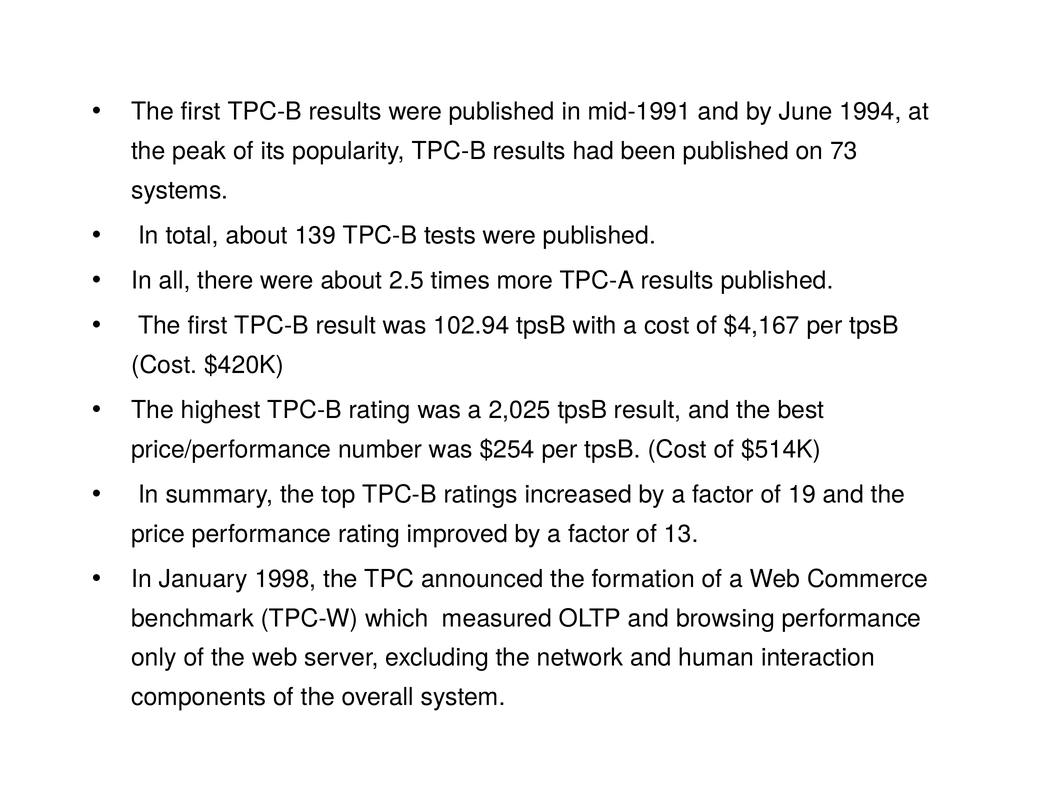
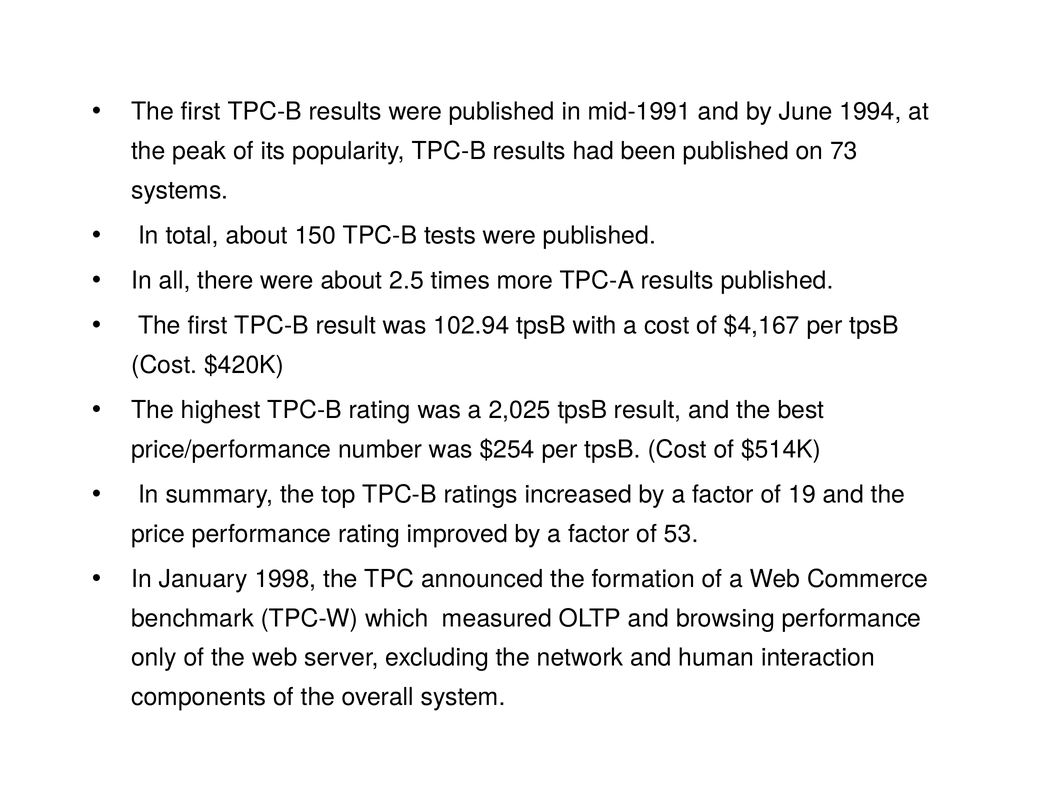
139: 139 -> 150
13: 13 -> 53
